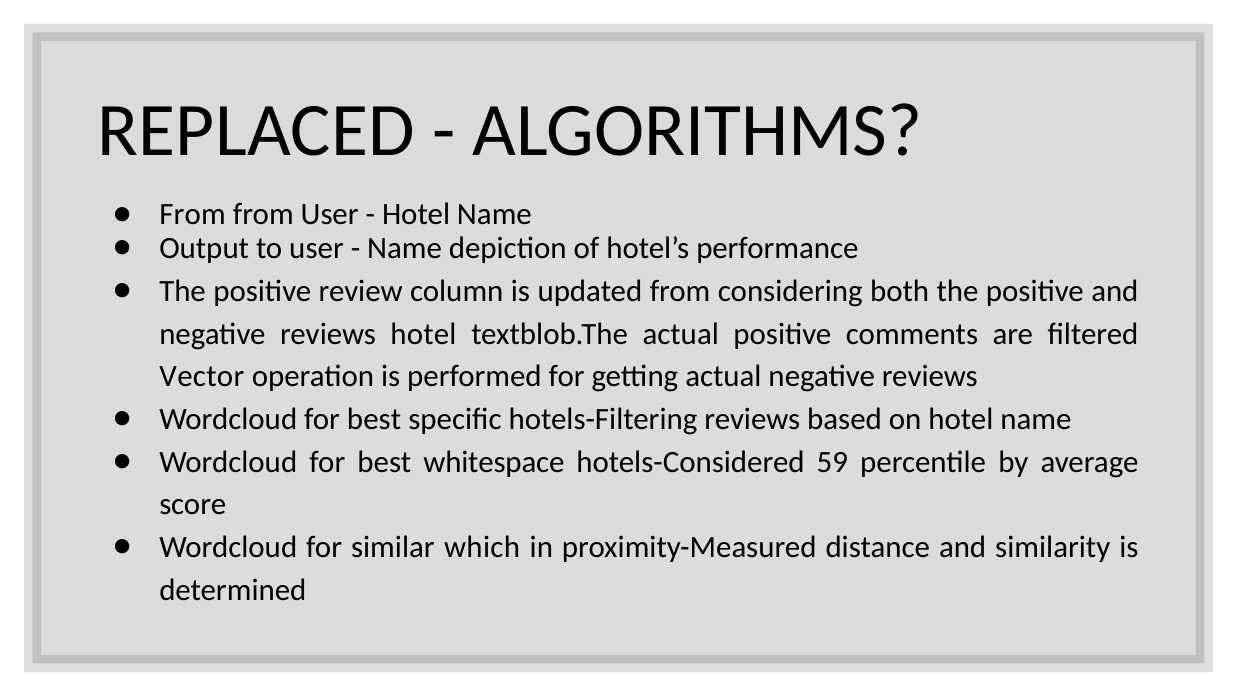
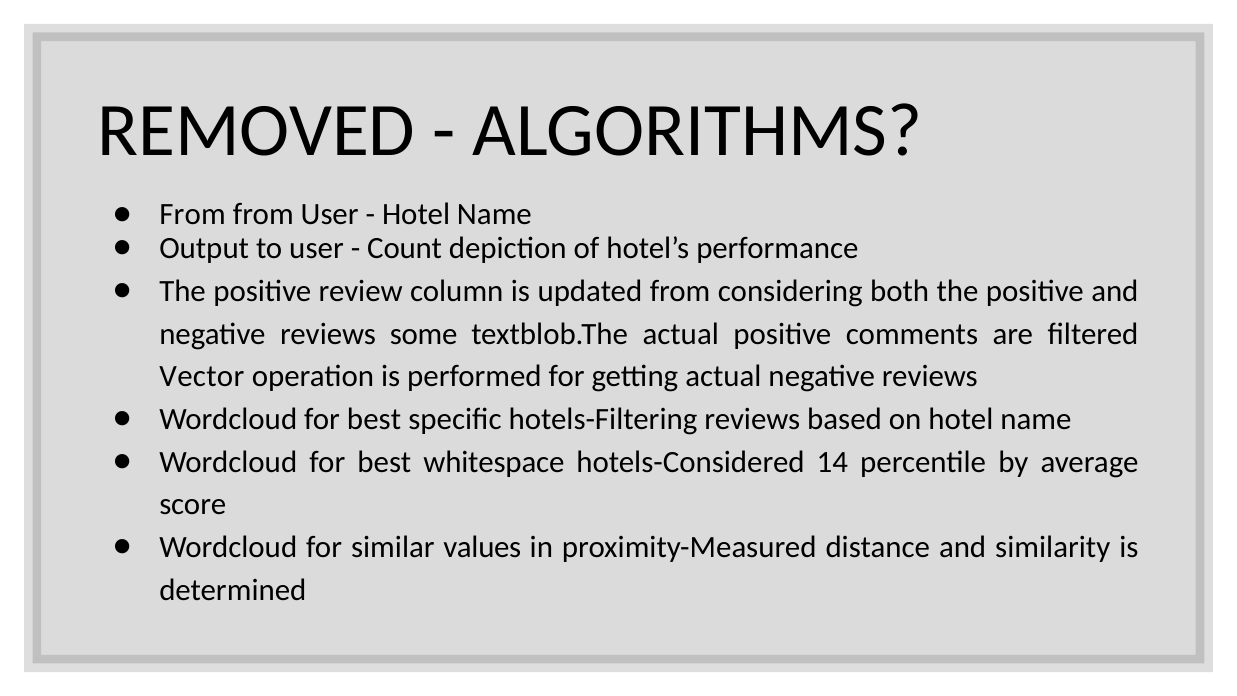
REPLACED: REPLACED -> REMOVED
Name at (405, 248): Name -> Count
reviews hotel: hotel -> some
59: 59 -> 14
which: which -> values
